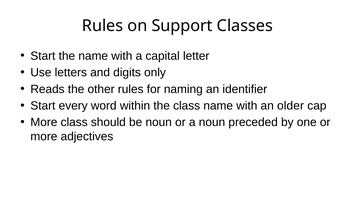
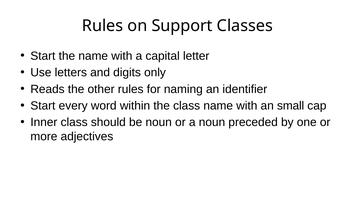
older: older -> small
More at (44, 122): More -> Inner
